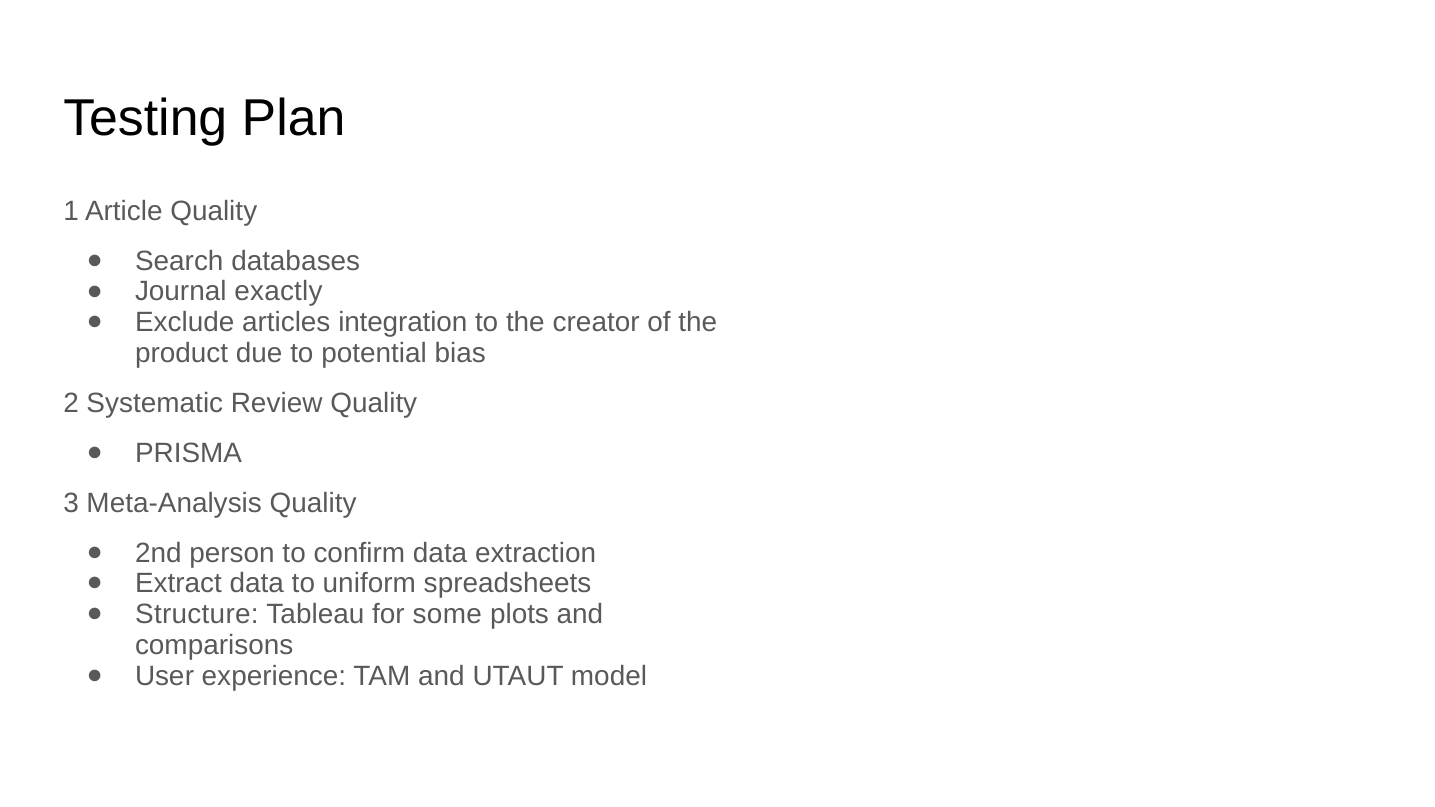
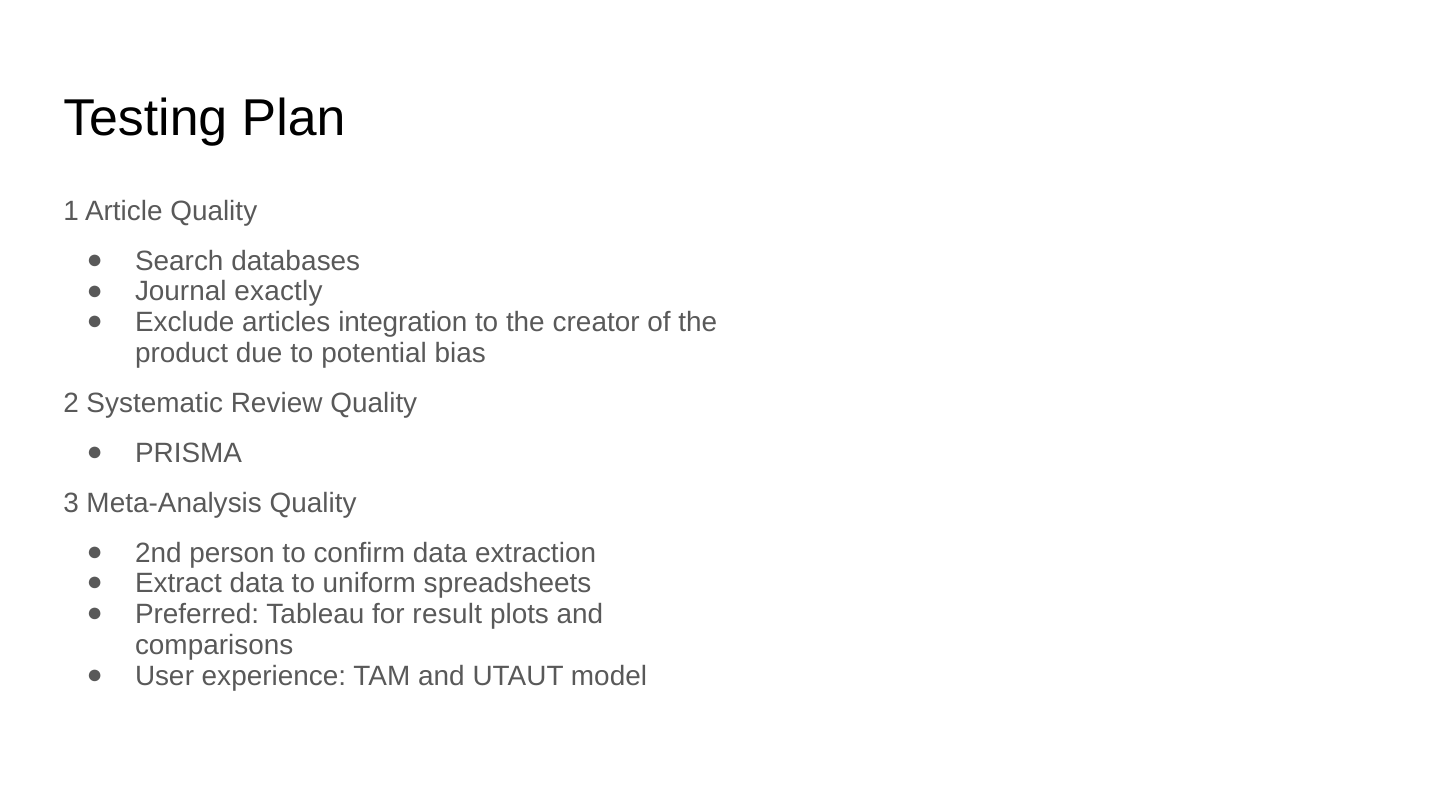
Structure: Structure -> Preferred
some: some -> result
